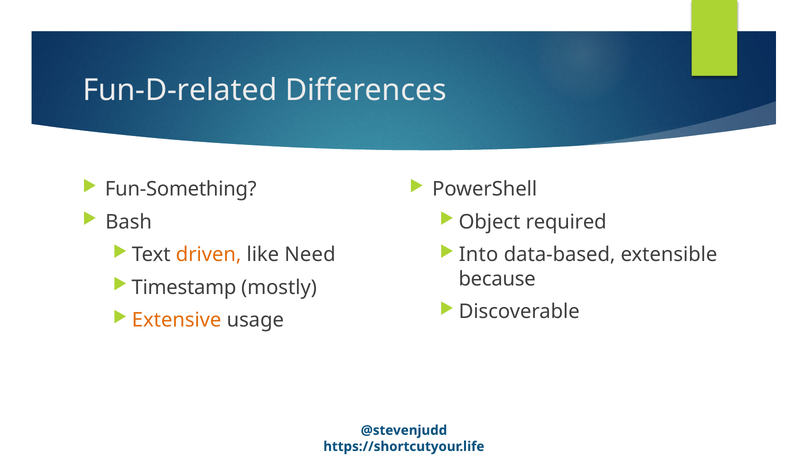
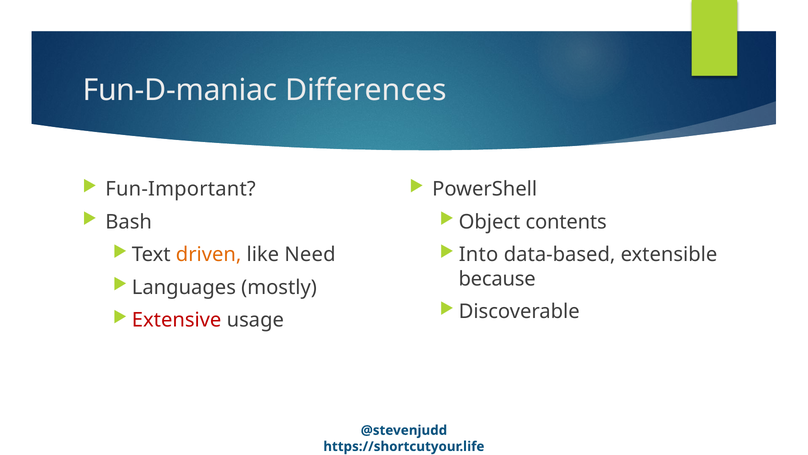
Fun-D-related: Fun-D-related -> Fun-D-maniac
Fun-Something: Fun-Something -> Fun-Important
required: required -> contents
Timestamp: Timestamp -> Languages
Extensive colour: orange -> red
